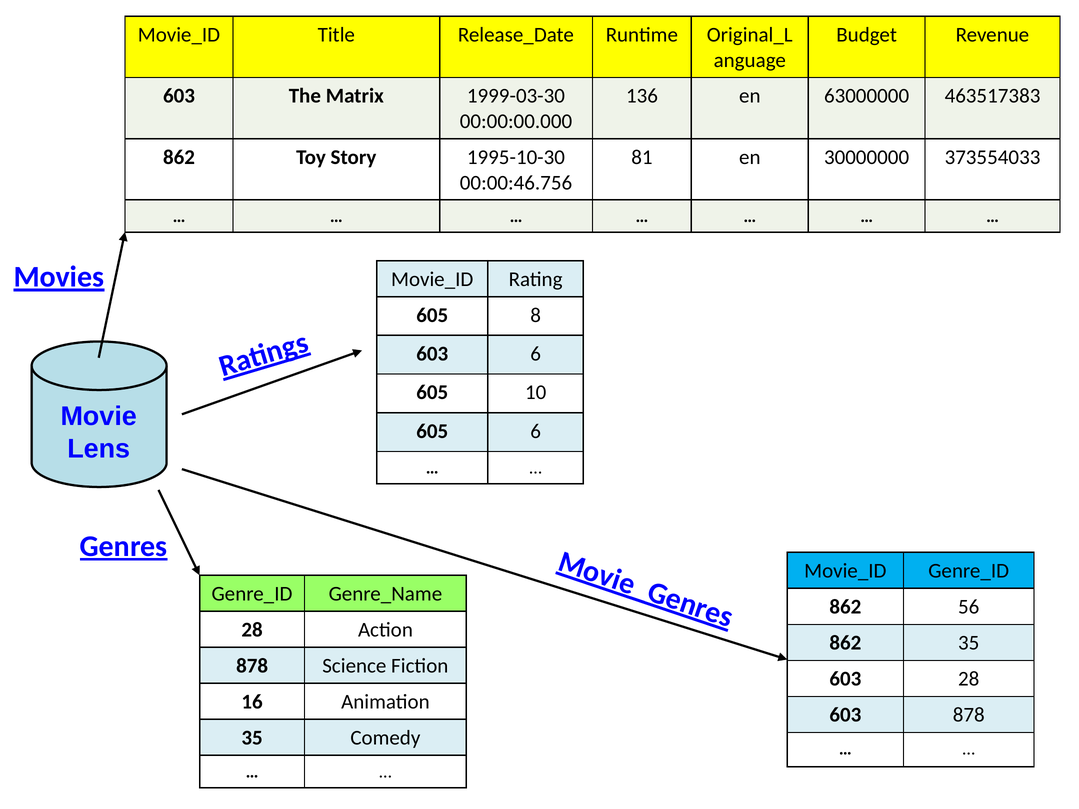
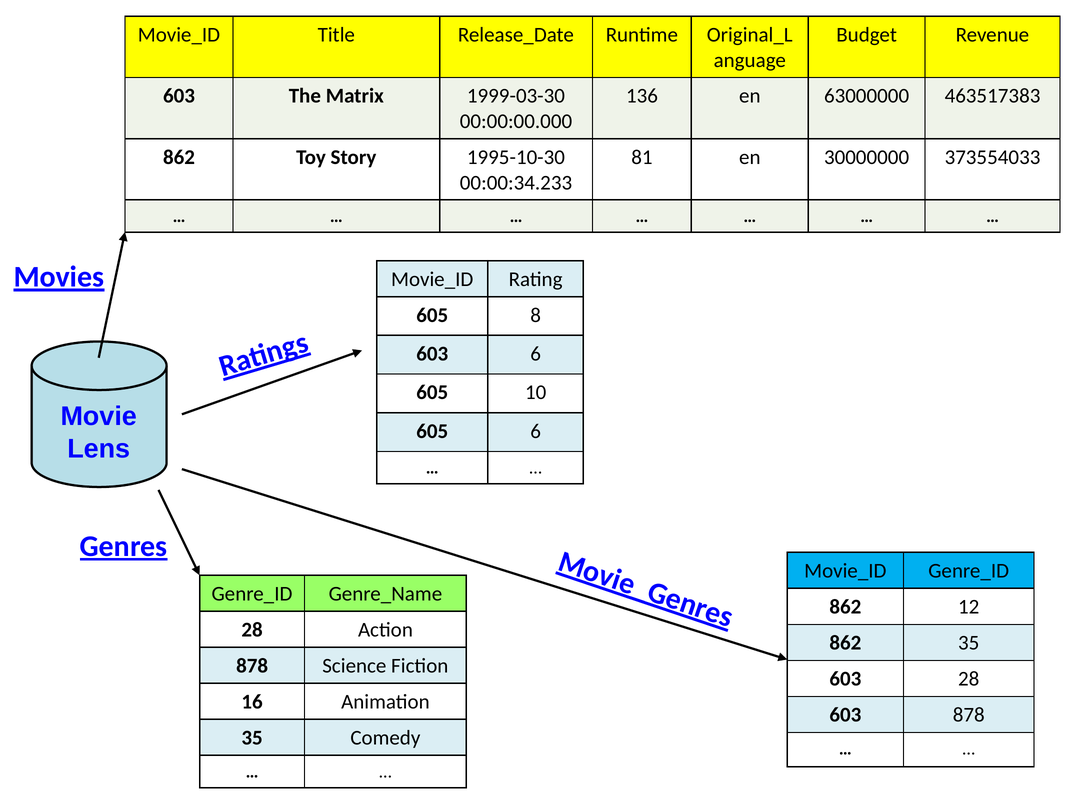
00:00:46.756: 00:00:46.756 -> 00:00:34.233
56: 56 -> 12
